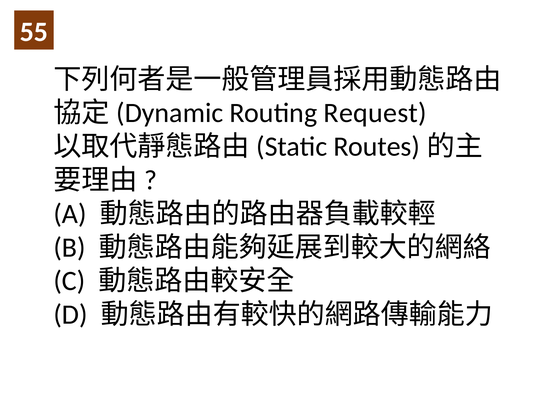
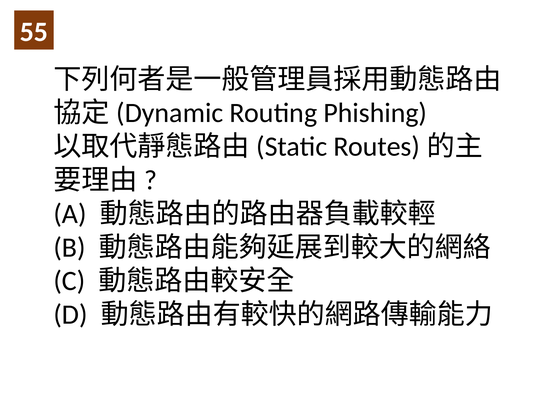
Request: Request -> Phishing
